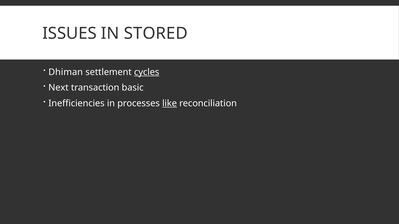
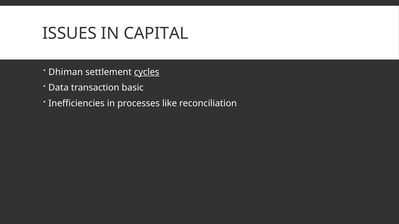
STORED: STORED -> CAPITAL
Next: Next -> Data
like underline: present -> none
